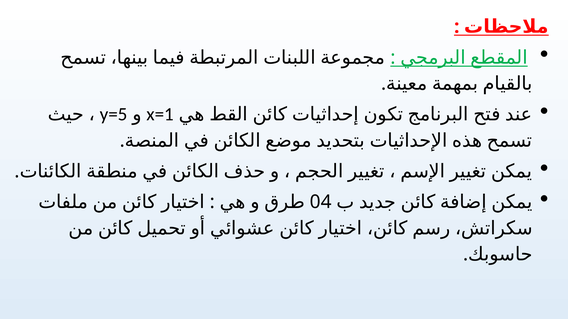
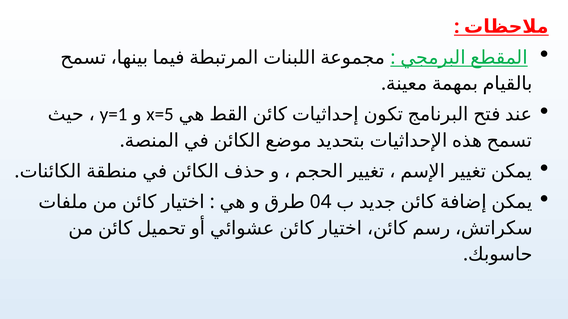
y=5: y=5 -> y=1
x=1: x=1 -> x=5
